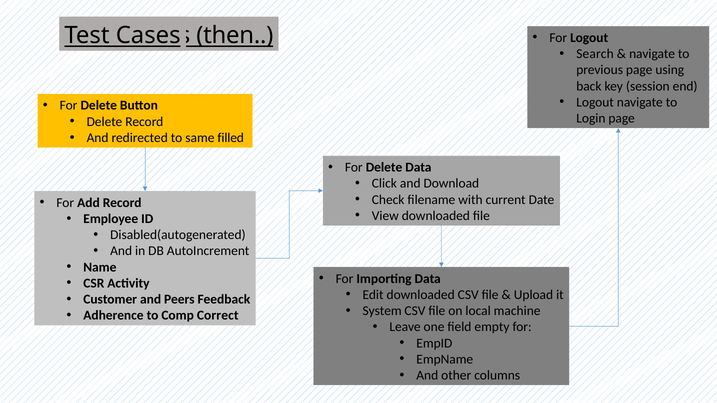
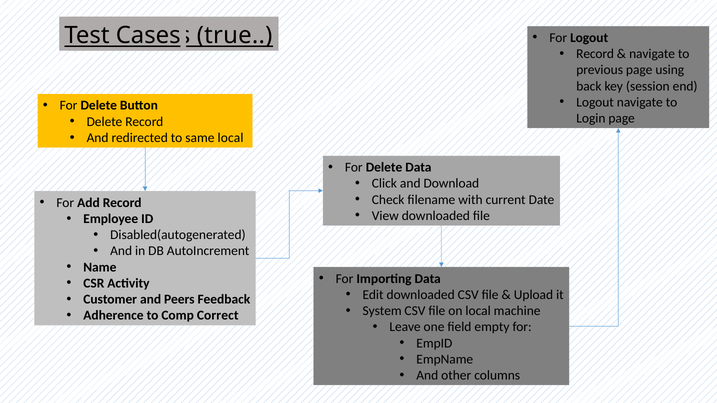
then: then -> true
Search at (595, 54): Search -> Record
same filled: filled -> local
